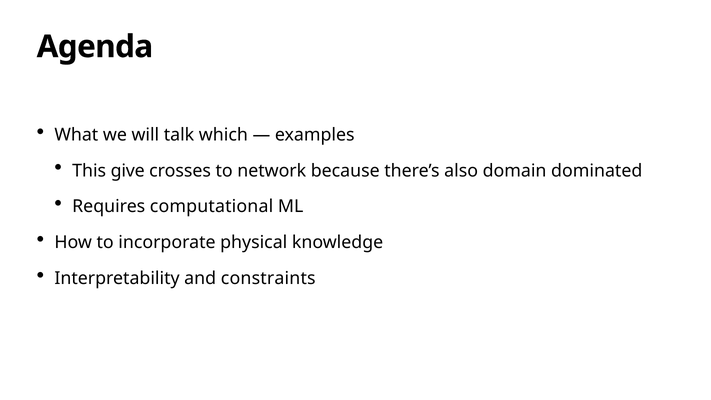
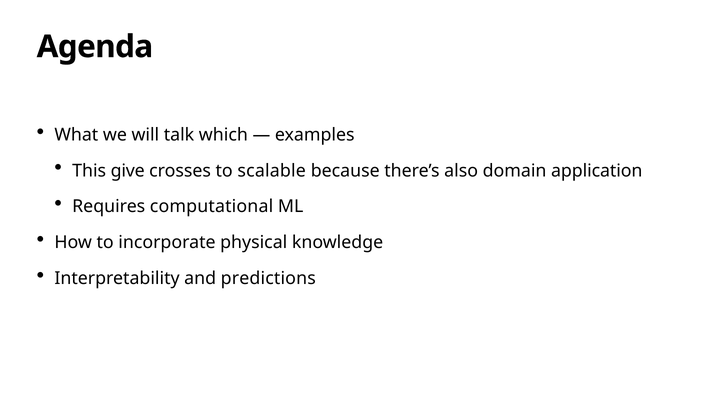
network: network -> scalable
dominated: dominated -> application
constraints: constraints -> predictions
